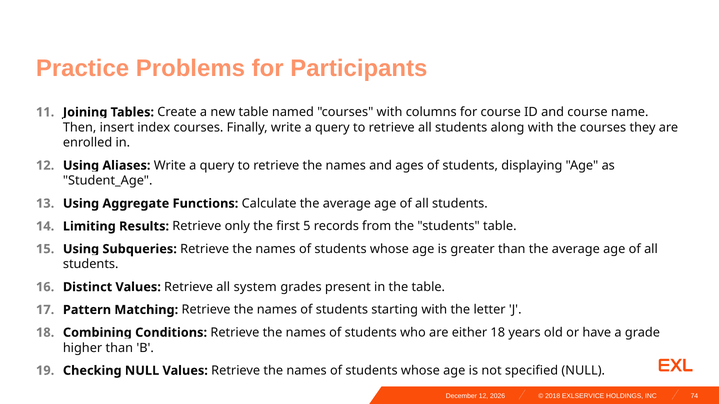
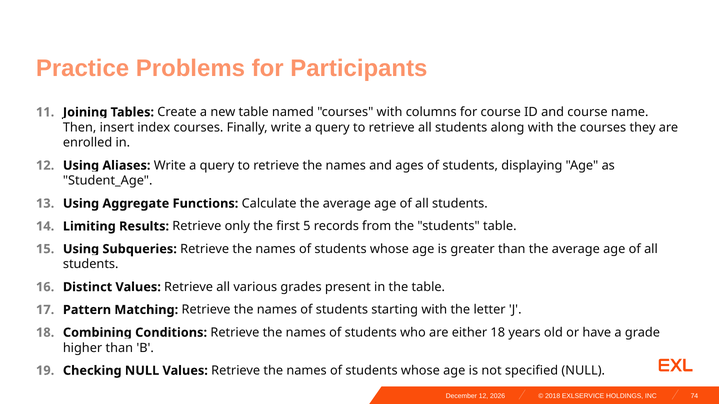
system: system -> various
